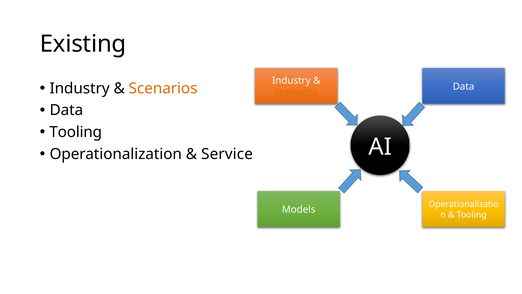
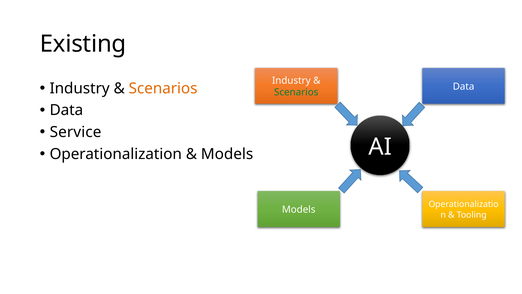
Scenarios at (296, 92) colour: orange -> green
Tooling at (76, 132): Tooling -> Service
Service at (227, 154): Service -> Models
